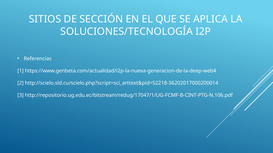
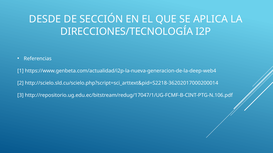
SITIOS: SITIOS -> DESDE
SOLUCIONES/TECNOLOGÍA: SOLUCIONES/TECNOLOGÍA -> DIRECCIONES/TECNOLOGÍA
